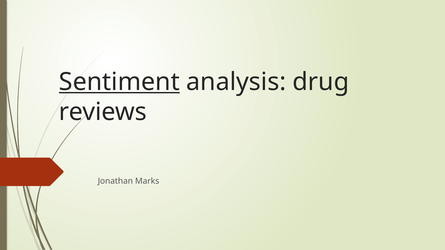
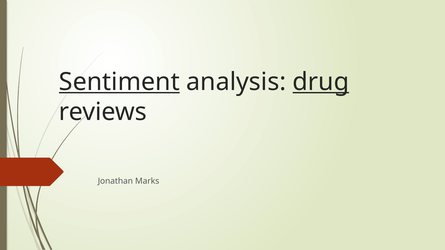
drug underline: none -> present
